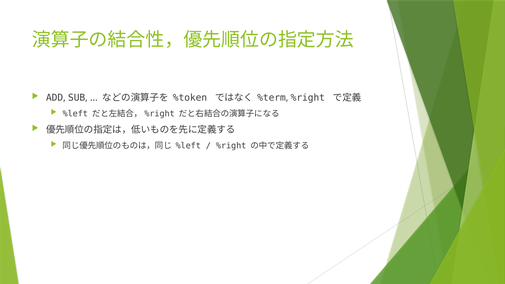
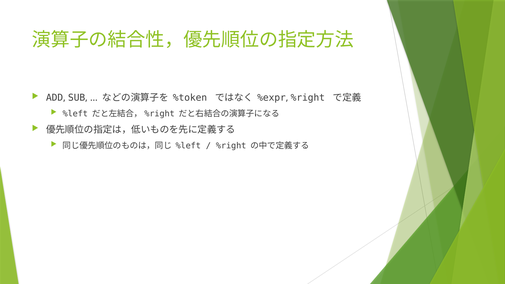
%term: %term -> %expr
